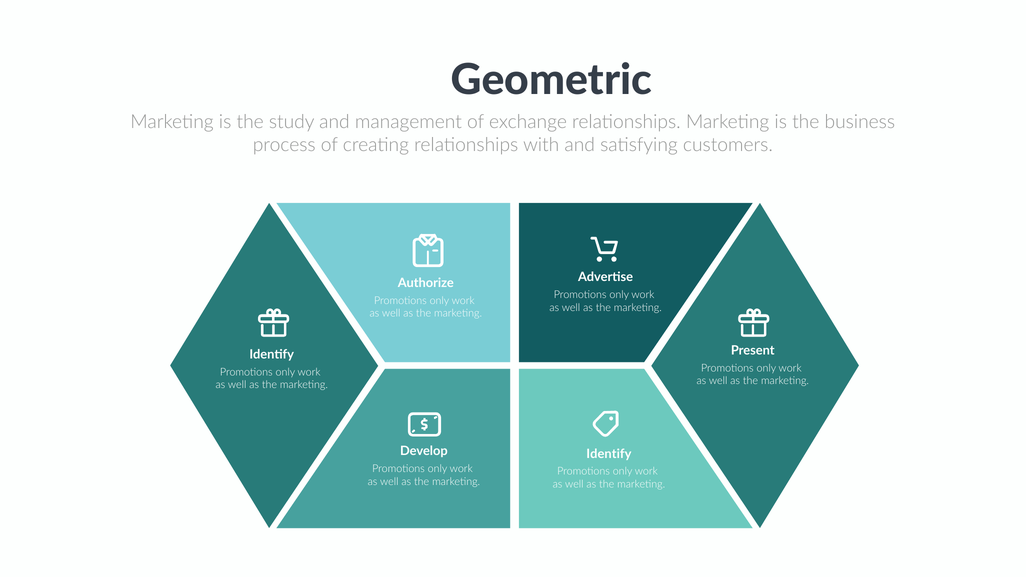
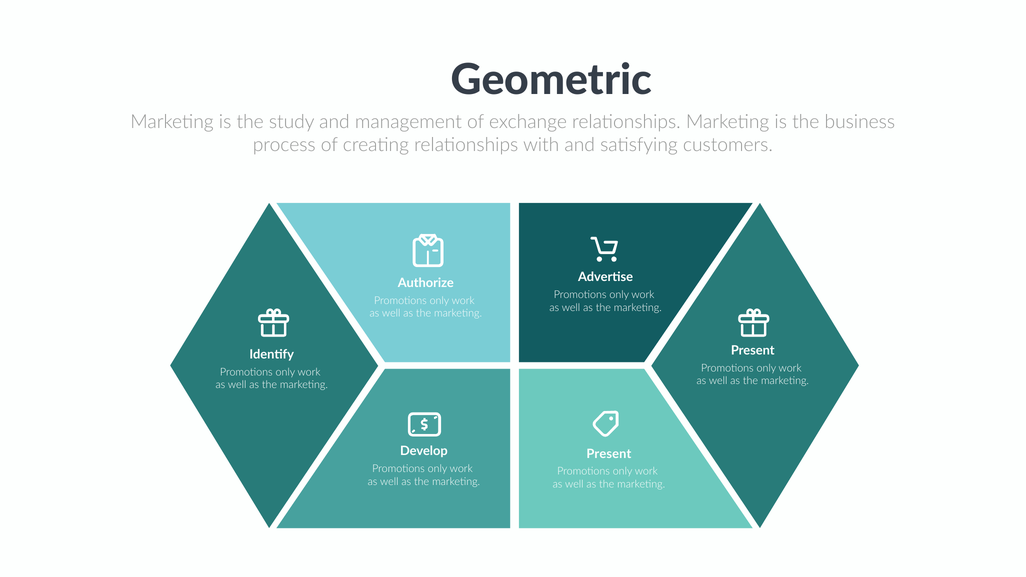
Identify at (609, 454): Identify -> Present
